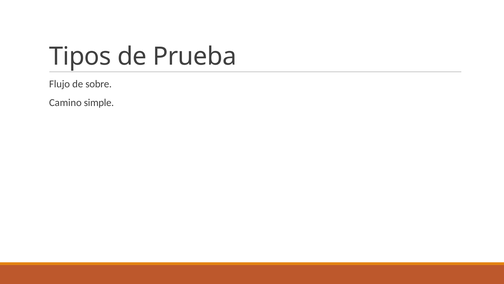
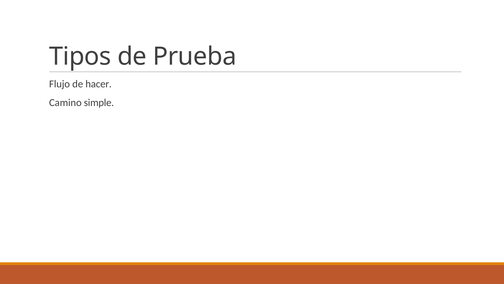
sobre: sobre -> hacer
